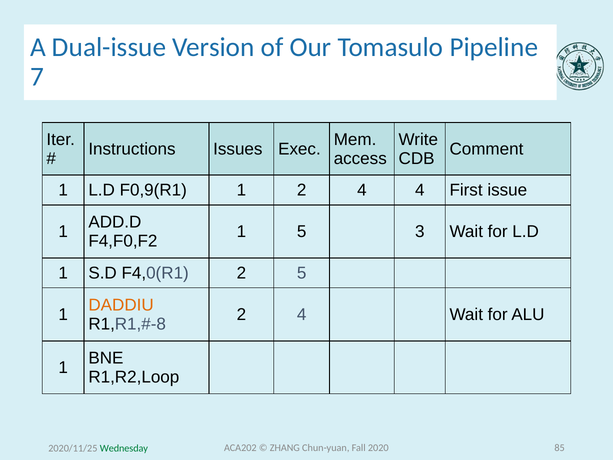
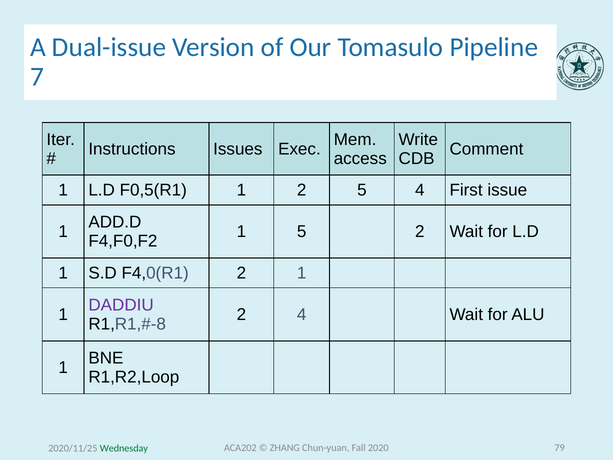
F0,9(R1: F0,9(R1 -> F0,5(R1
1 2 4: 4 -> 5
5 3: 3 -> 2
2 5: 5 -> 1
DADDIU colour: orange -> purple
85: 85 -> 79
